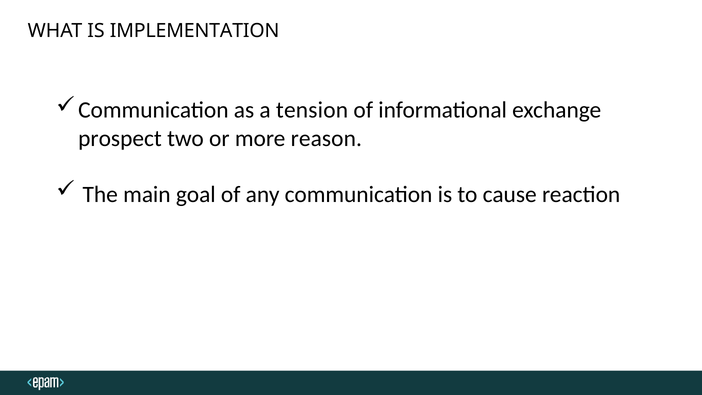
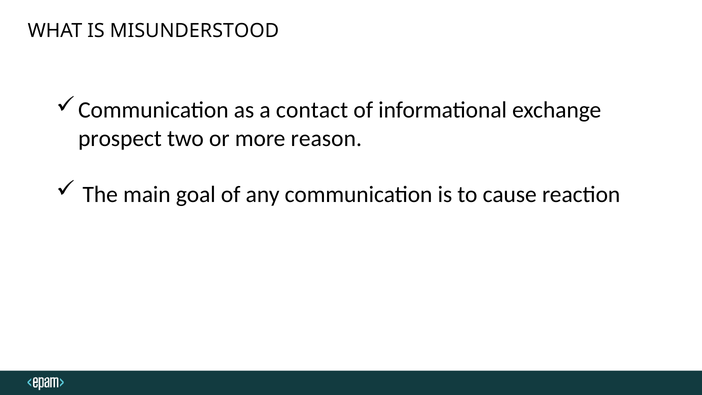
IMPLEMENTATION: IMPLEMENTATION -> MISUNDERSTOOD
tension: tension -> contact
